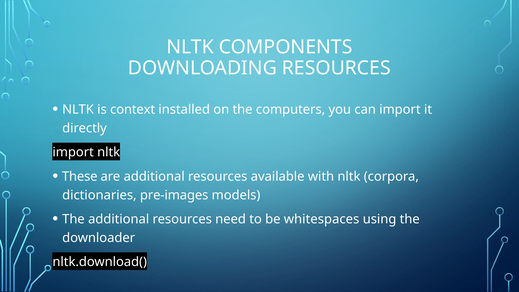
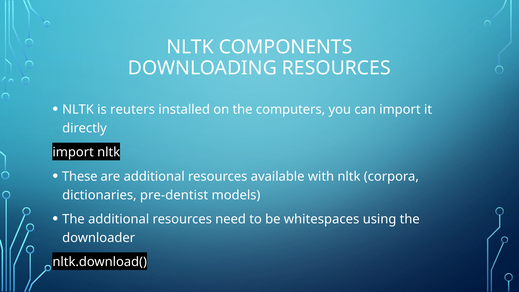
context: context -> reuters
pre-images: pre-images -> pre-dentist
